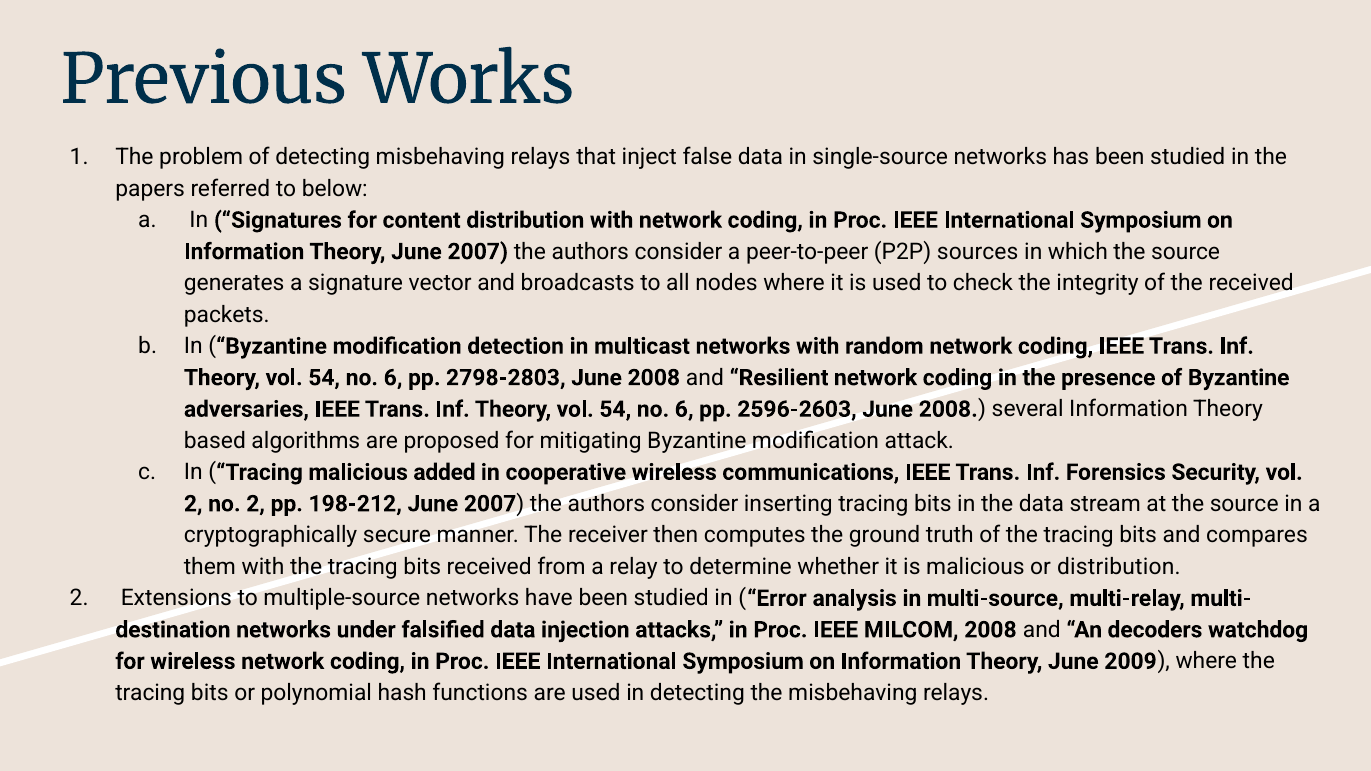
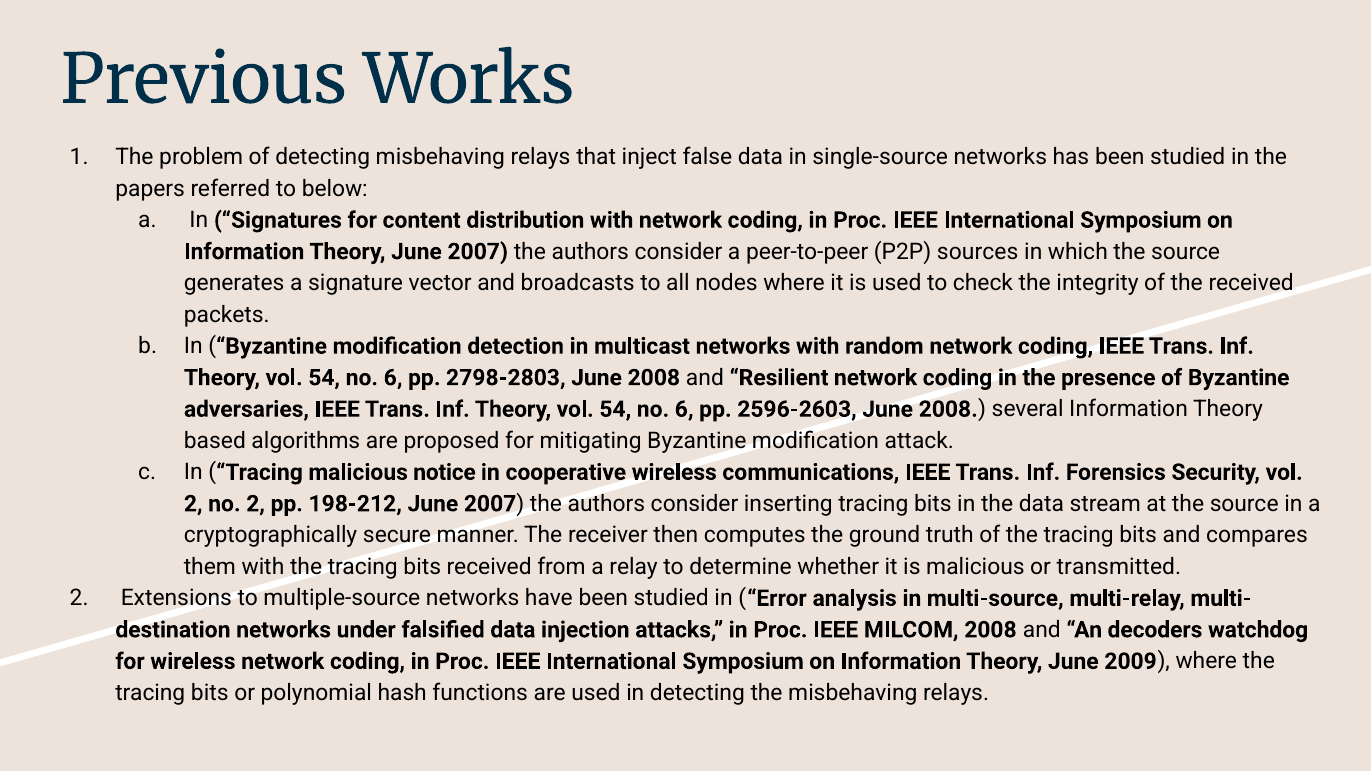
added: added -> notice
or distribution: distribution -> transmitted
